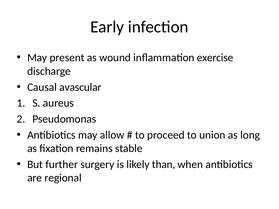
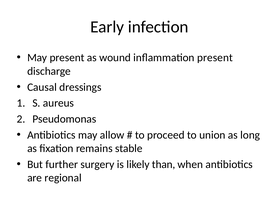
inflammation exercise: exercise -> present
avascular: avascular -> dressings
